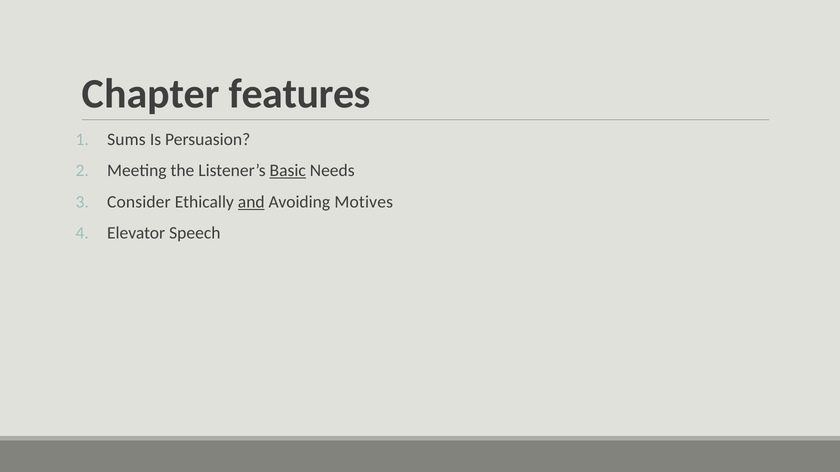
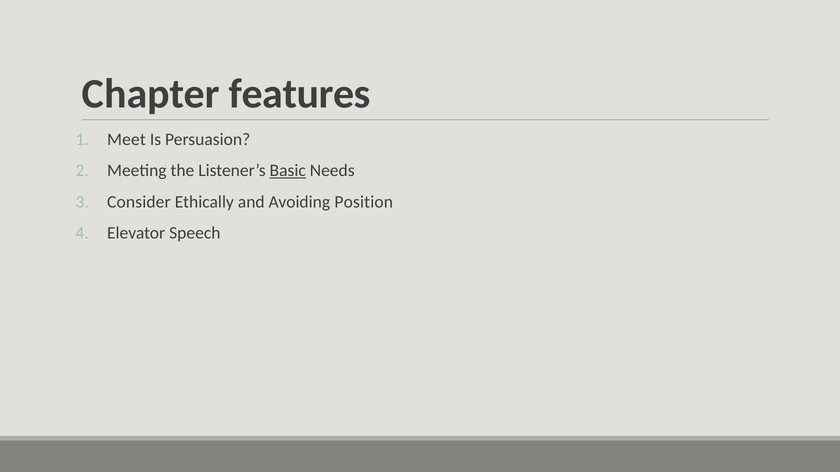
Sums: Sums -> Meet
and underline: present -> none
Motives: Motives -> Position
